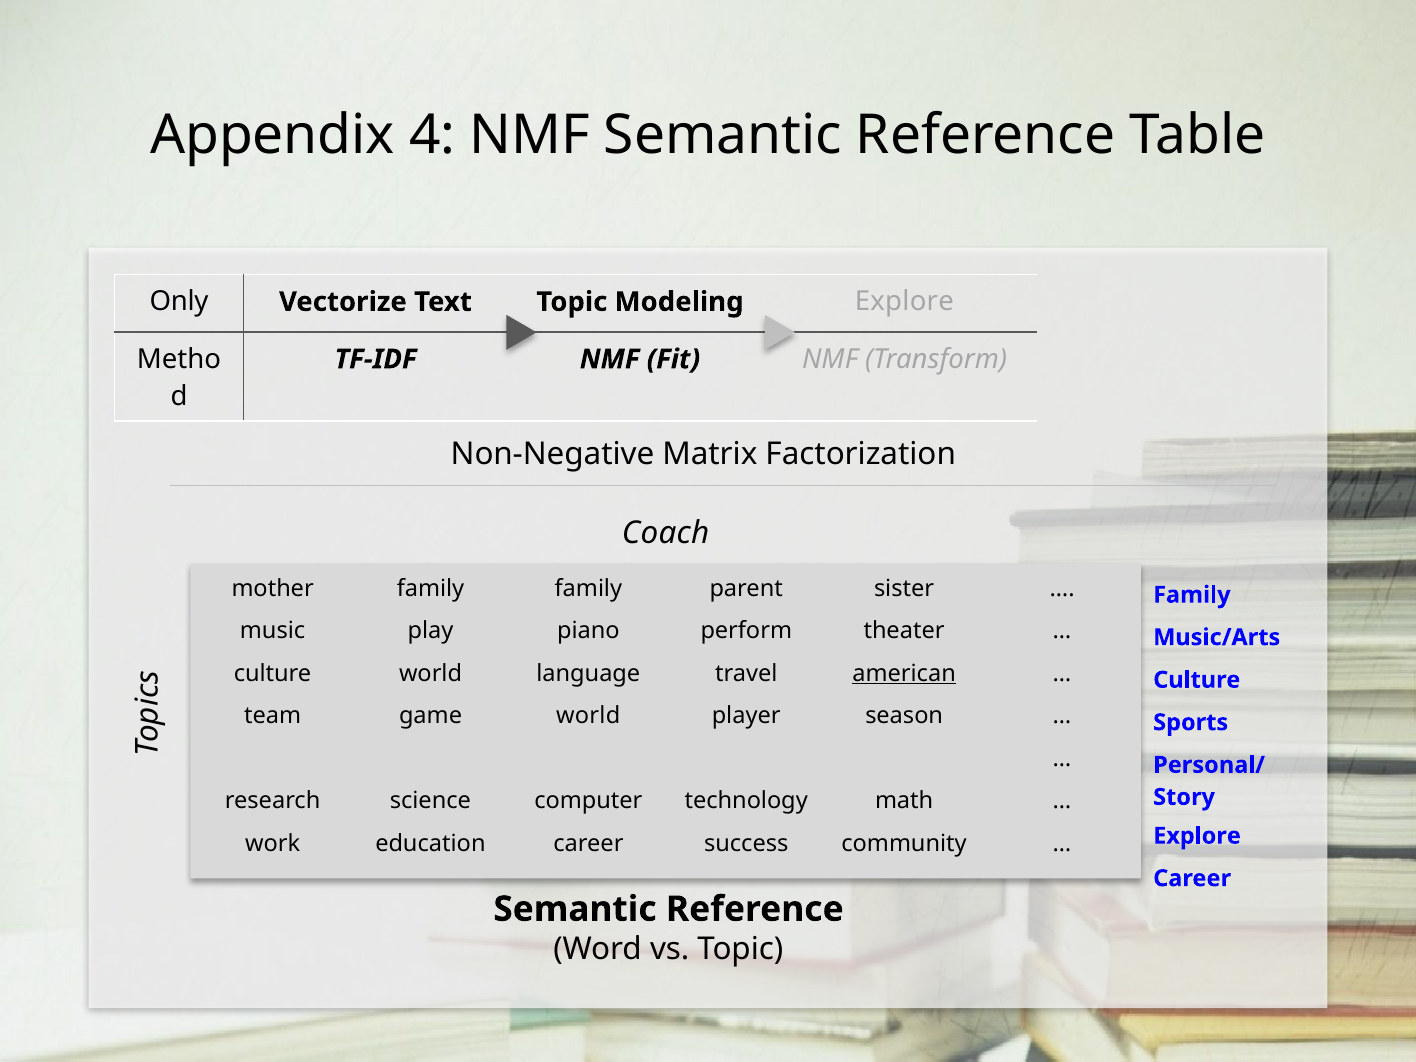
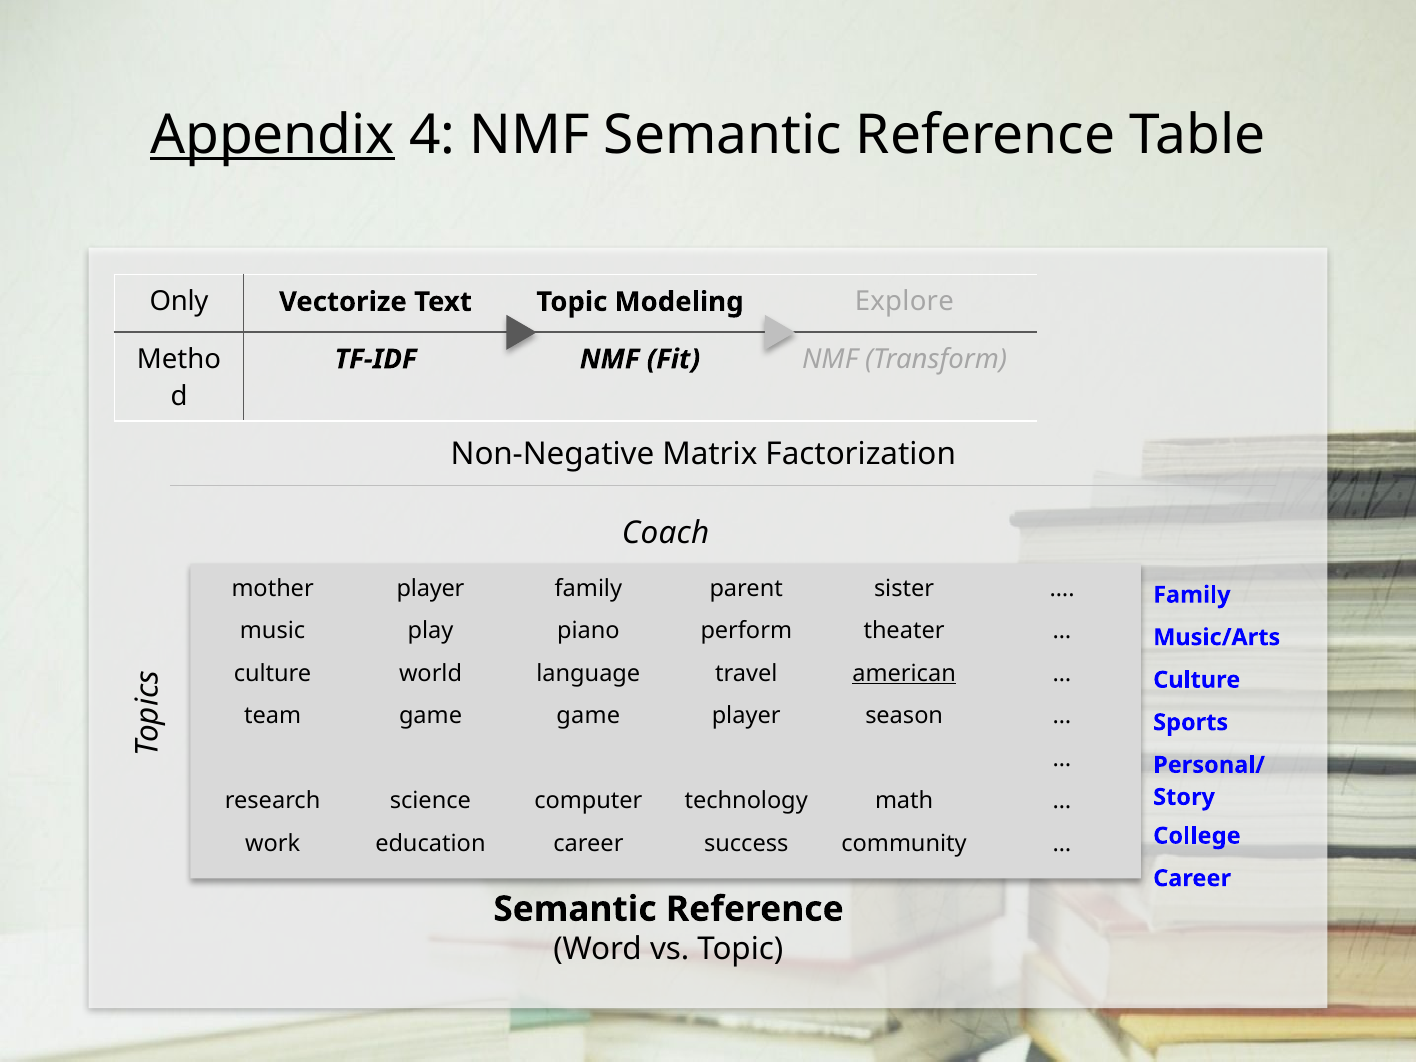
Appendix underline: none -> present
mother family: family -> player
game world: world -> game
Explore at (1197, 836): Explore -> College
